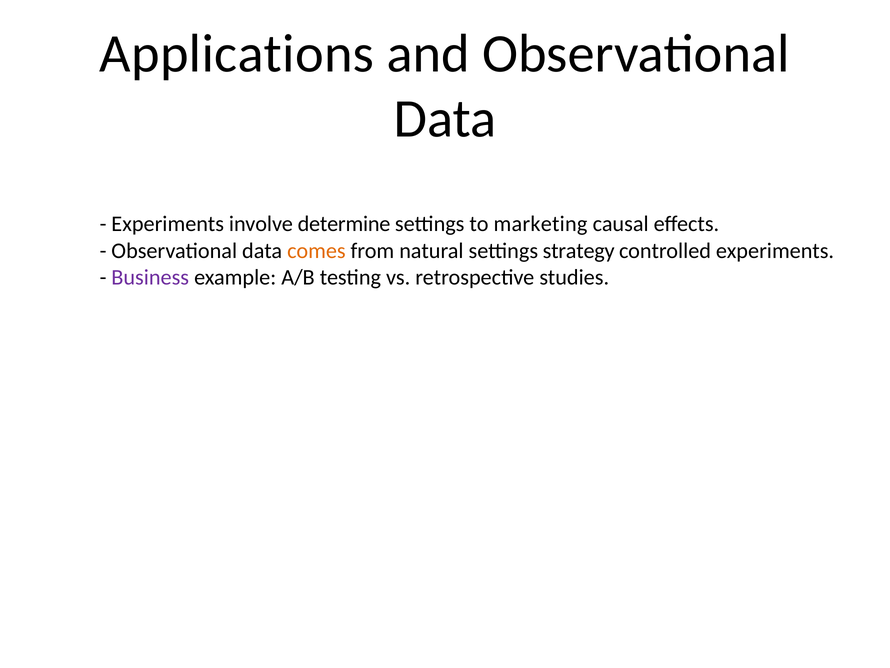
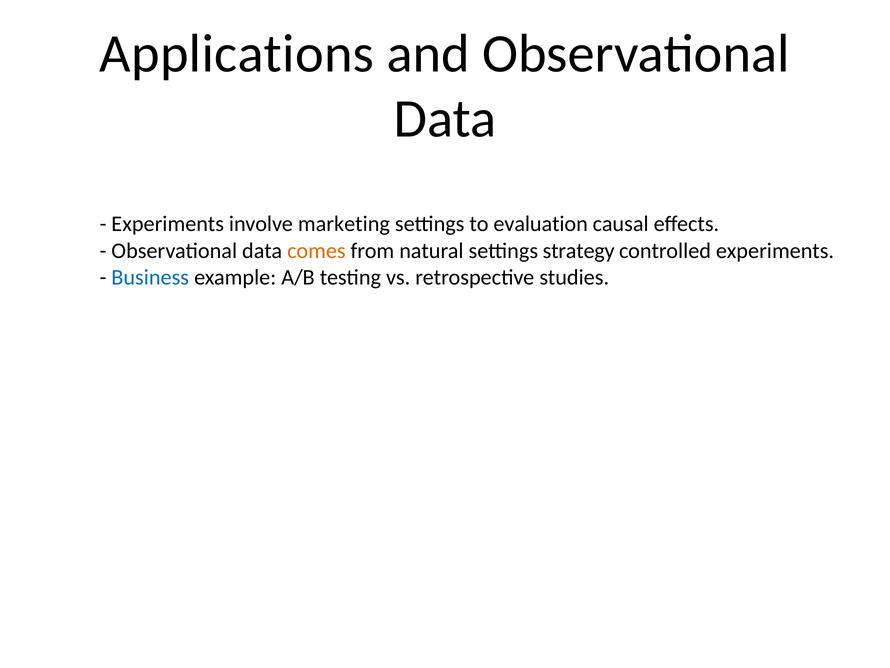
determine: determine -> marketing
marketing: marketing -> evaluation
Business colour: purple -> blue
